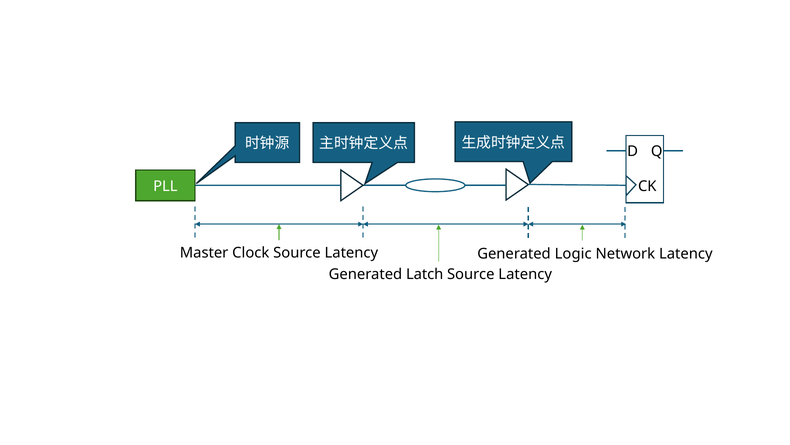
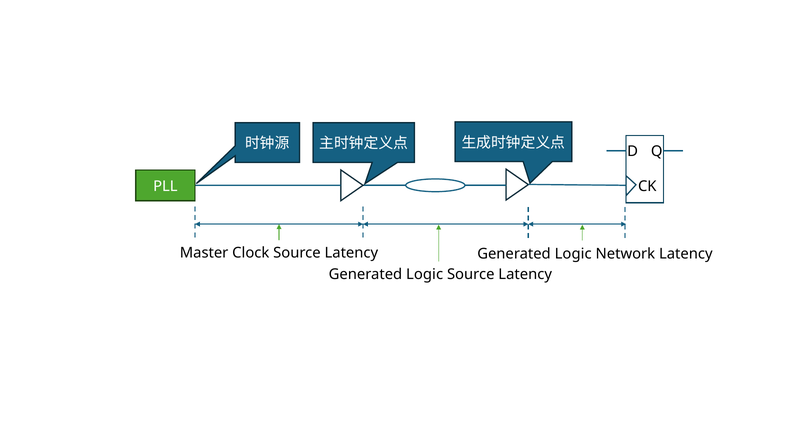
Latch at (425, 274): Latch -> Logic
